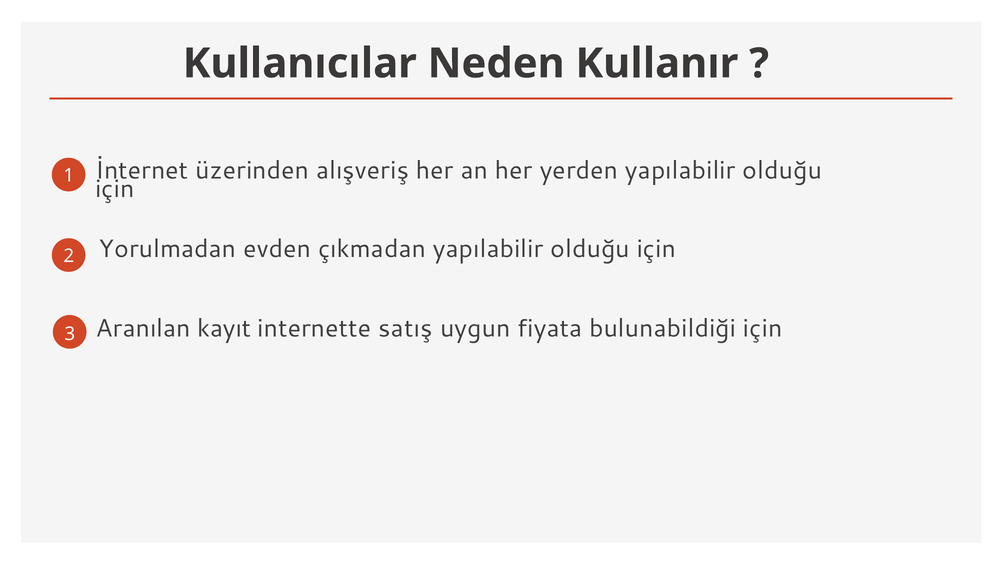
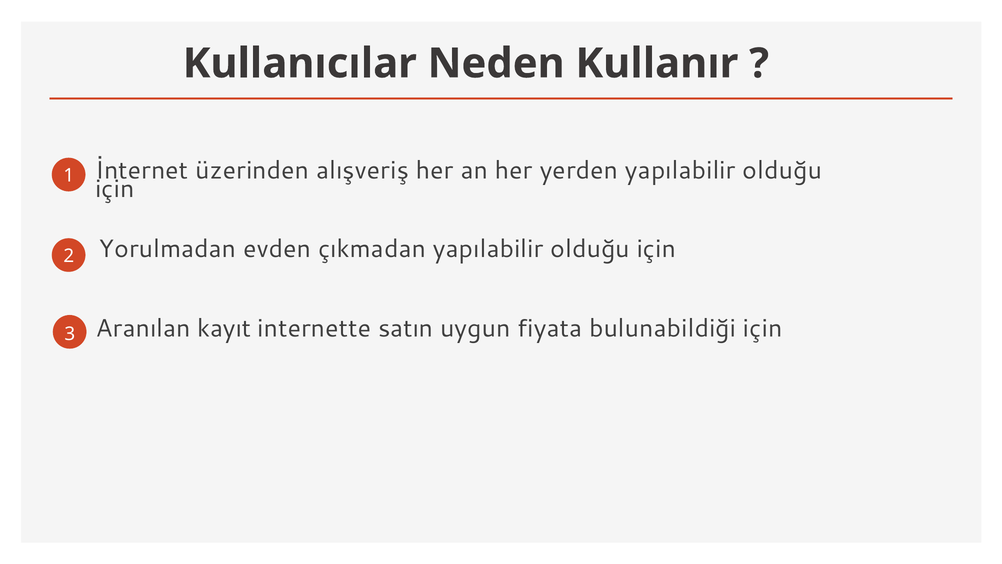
satış: satış -> satın
